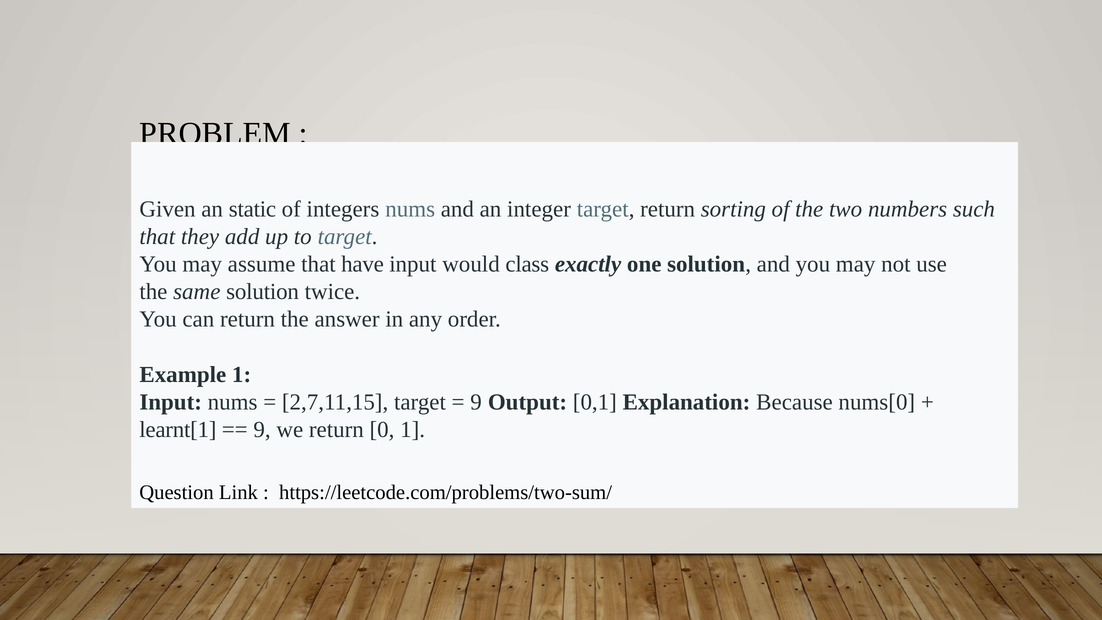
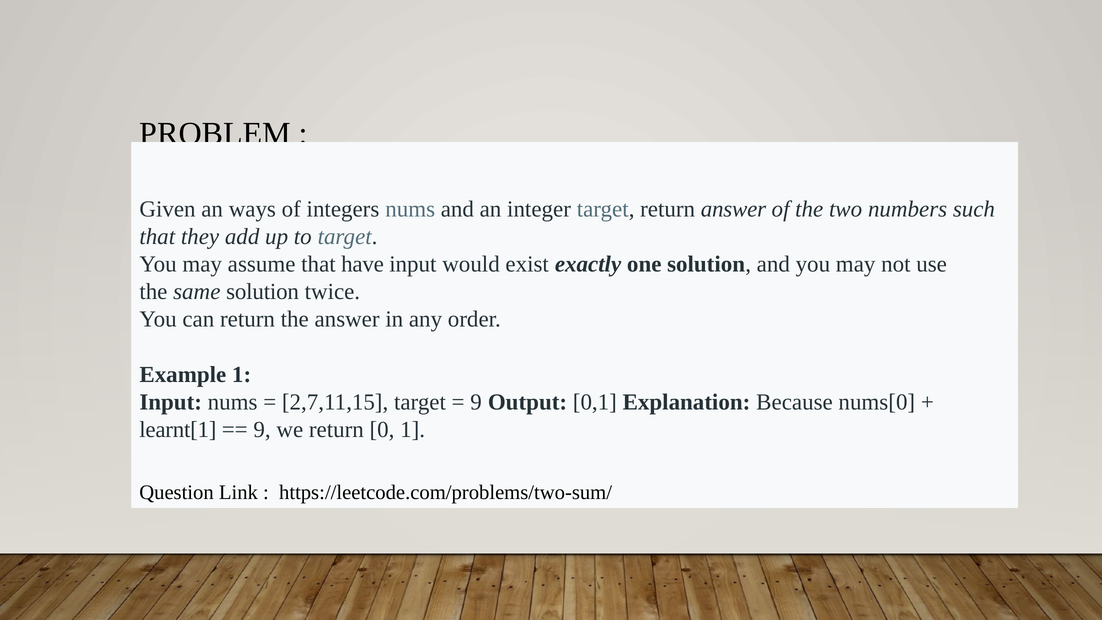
static: static -> ways
return sorting: sorting -> answer
class: class -> exist
